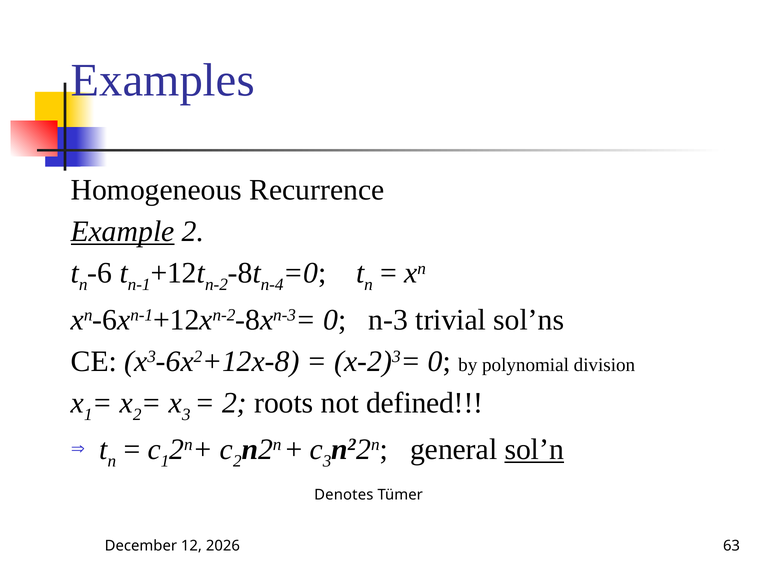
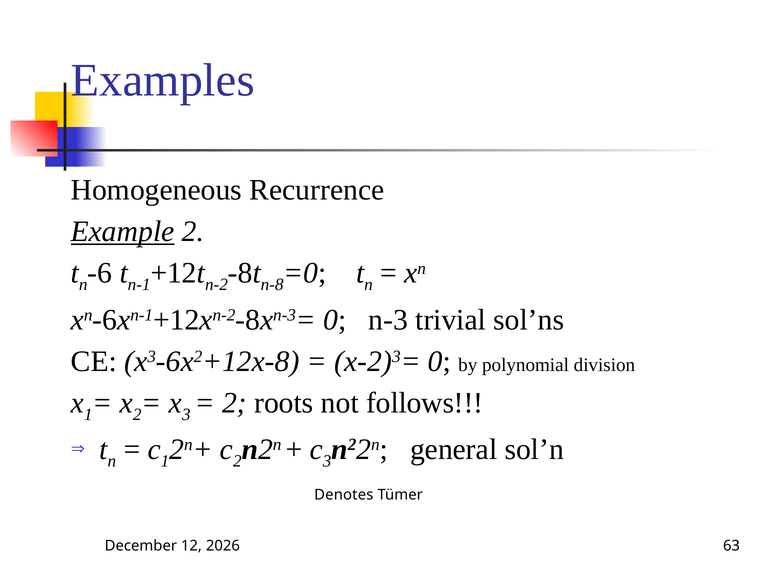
n-4: n-4 -> n-8
defined: defined -> follows
sol’n underline: present -> none
